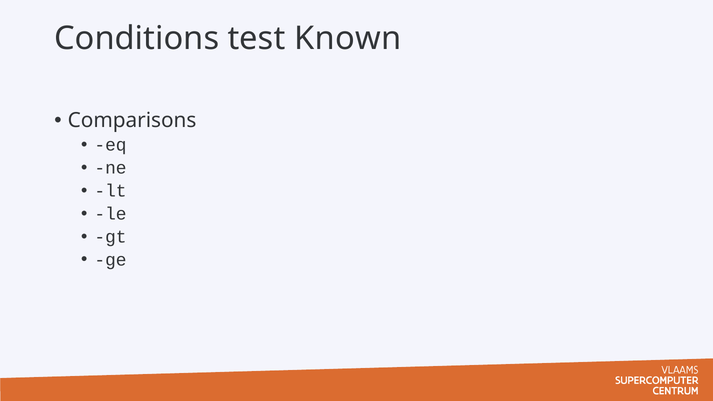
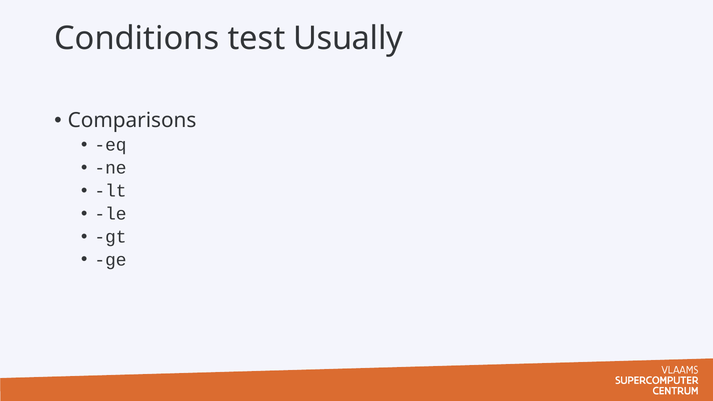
Known: Known -> Usually
